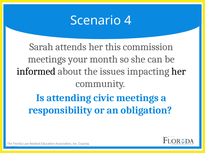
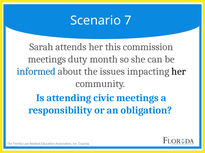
4: 4 -> 7
your: your -> duty
informed colour: black -> blue
